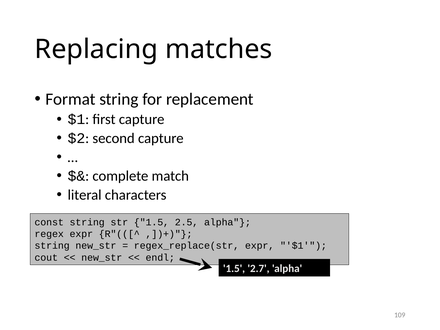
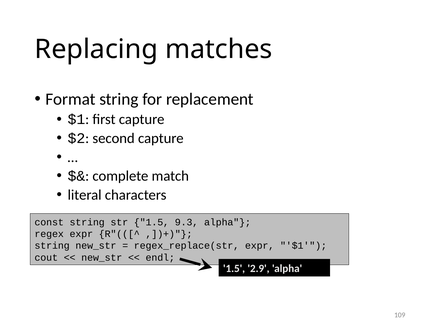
2.5: 2.5 -> 9.3
2.7: 2.7 -> 2.9
